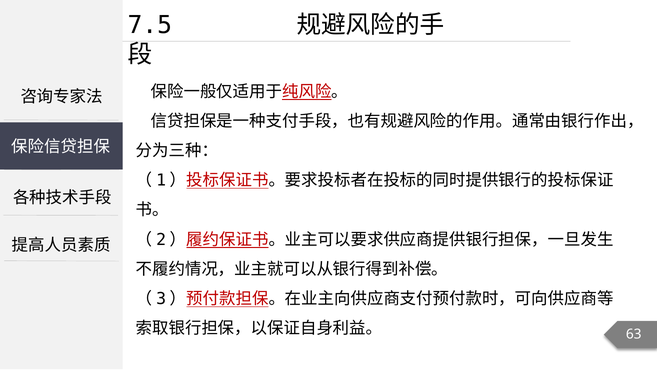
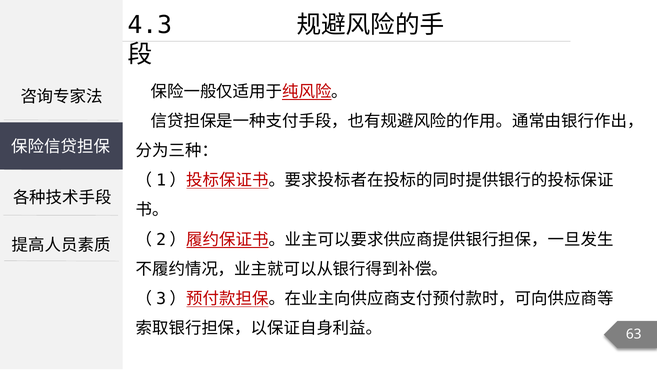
7.5: 7.5 -> 4.3
